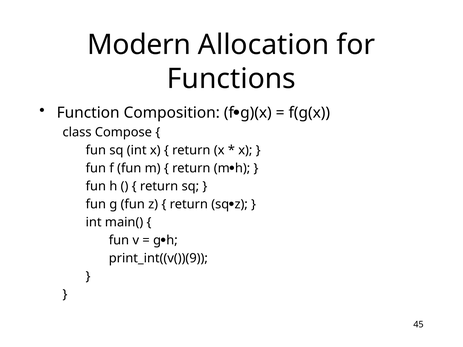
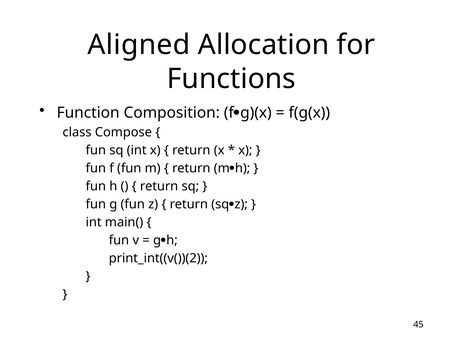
Modern: Modern -> Aligned
print_int((v())(9: print_int((v())(9 -> print_int((v())(2
